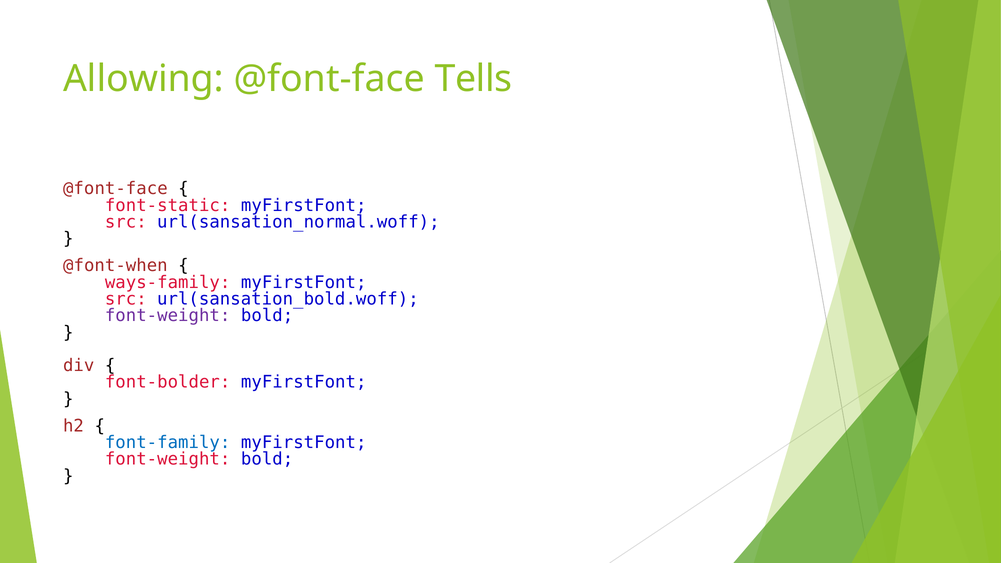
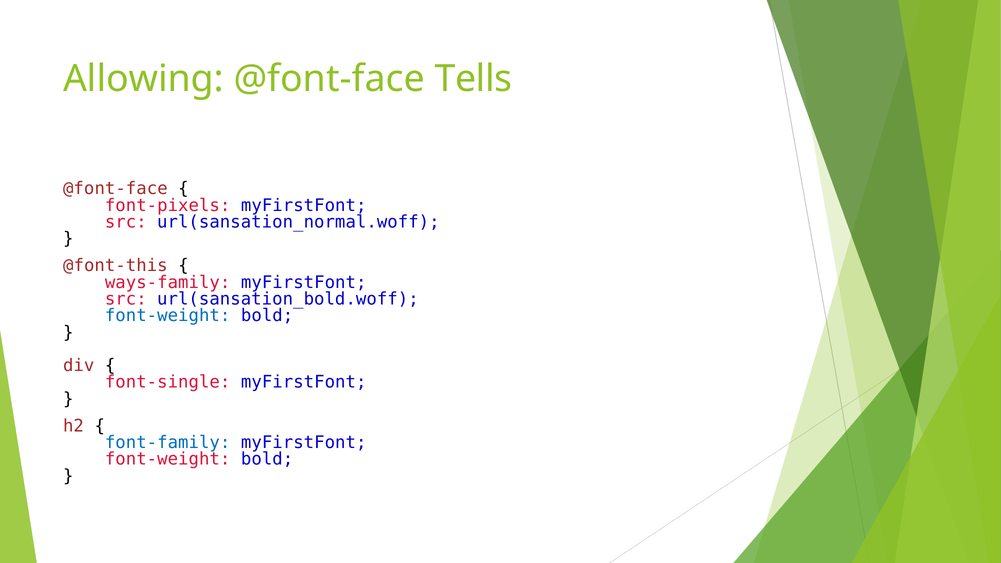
font-static: font-static -> font-pixels
@font-when: @font-when -> @font-this
font-weight at (168, 316) colour: purple -> blue
font-bolder: font-bolder -> font-single
